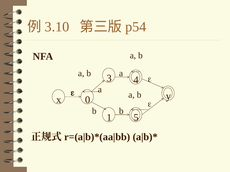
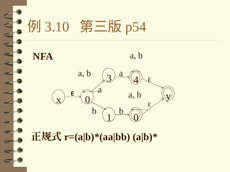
1 5: 5 -> 0
